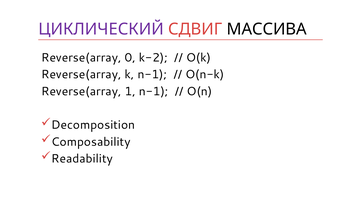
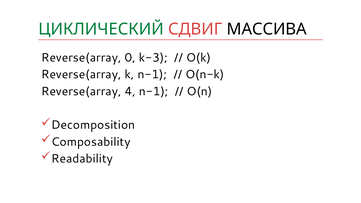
ЦИКЛИЧЕСКИЙ colour: purple -> green
k-2: k-2 -> k-3
1: 1 -> 4
